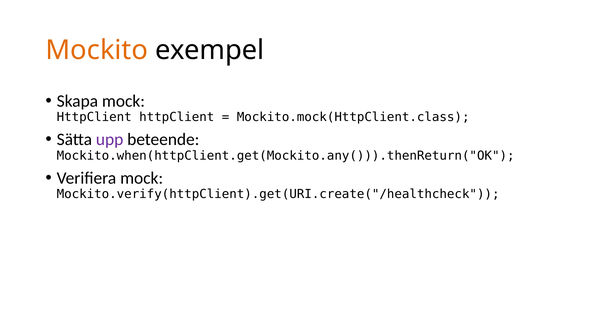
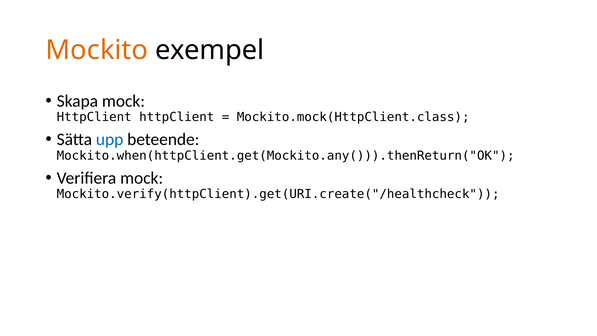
upp colour: purple -> blue
